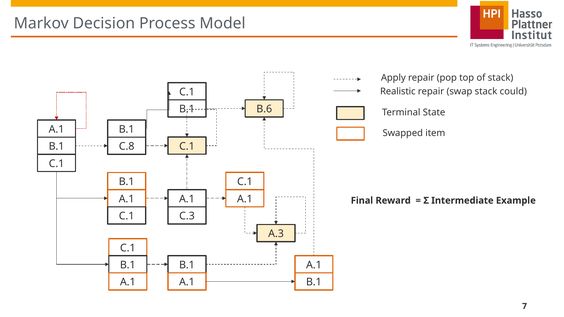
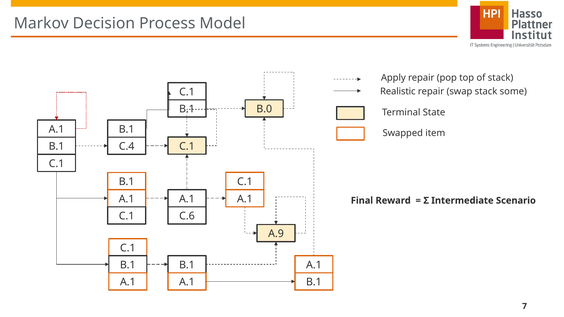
could: could -> some
B.6: B.6 -> B.0
C.8: C.8 -> C.4
Example: Example -> Scenario
C.3: C.3 -> C.6
A.3: A.3 -> A.9
